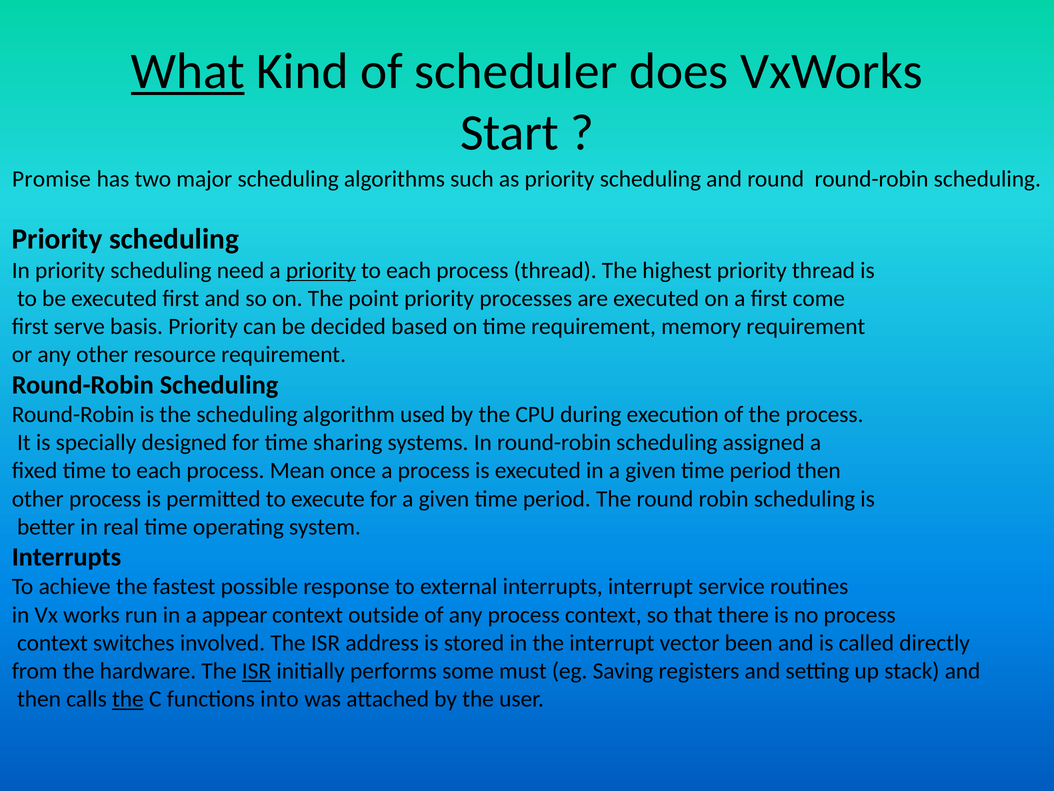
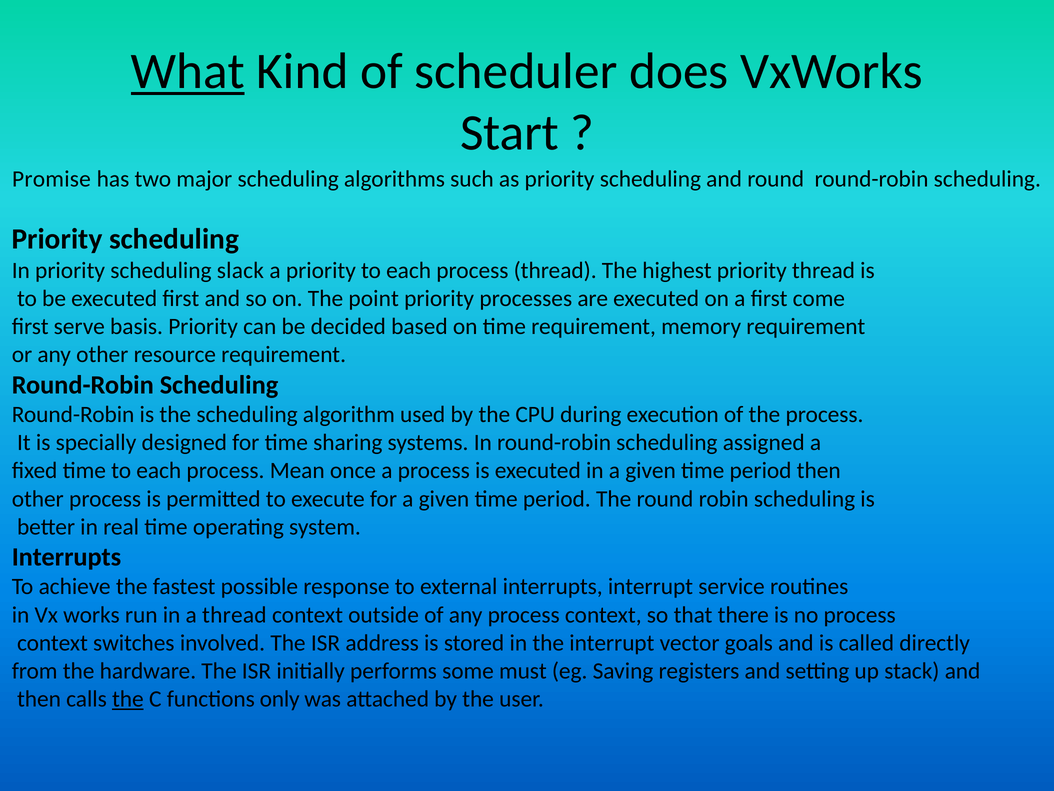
need: need -> slack
priority at (321, 270) underline: present -> none
a appear: appear -> thread
been: been -> goals
ISR at (257, 671) underline: present -> none
into: into -> only
